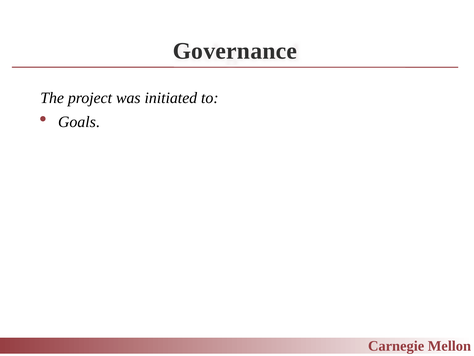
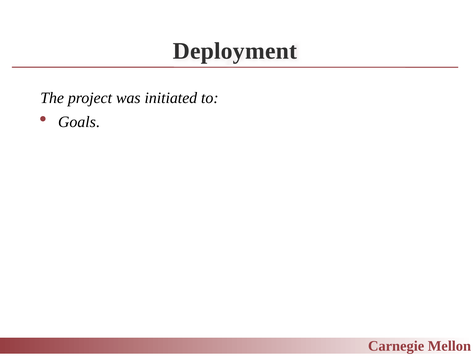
Governance: Governance -> Deployment
